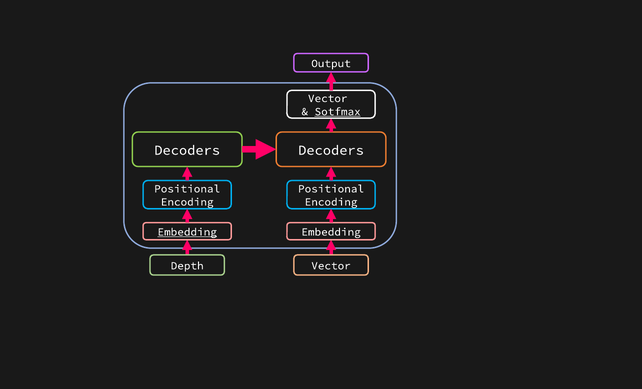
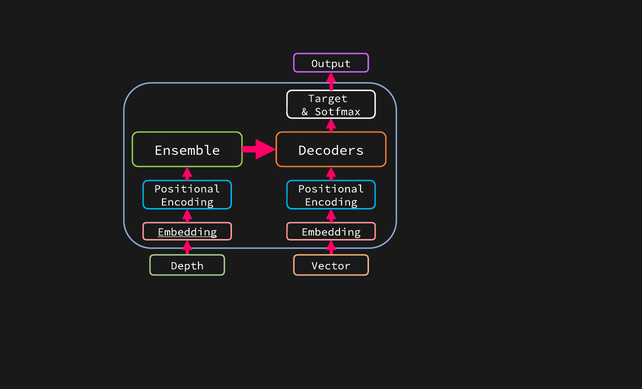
Vector at (328, 98): Vector -> Target
Sotfmax underline: present -> none
Decoders at (187, 150): Decoders -> Ensemble
